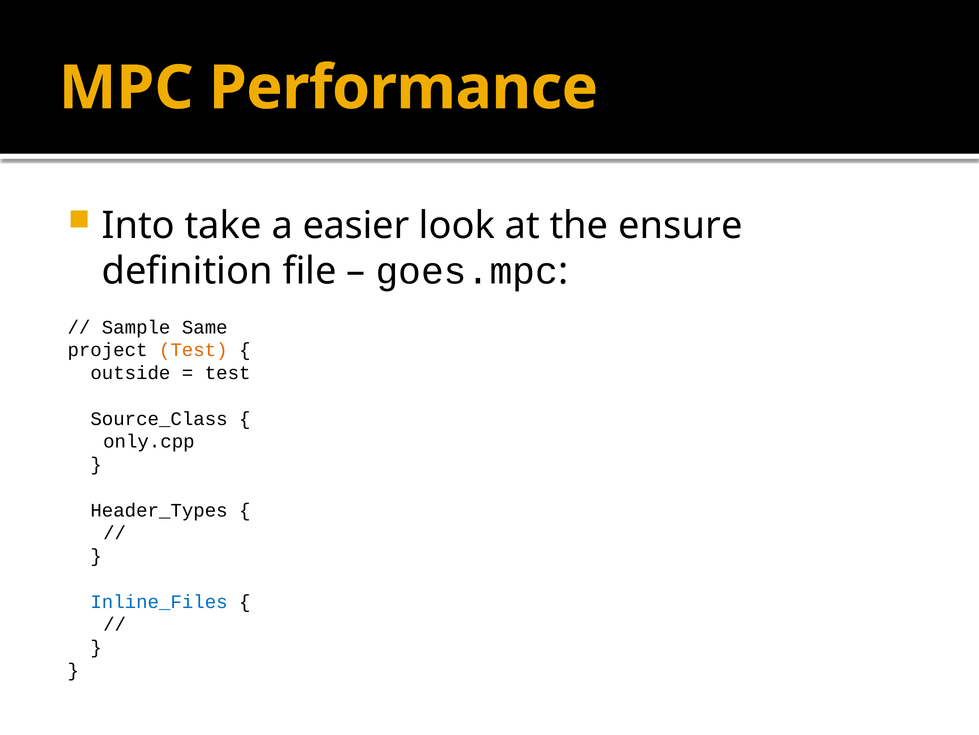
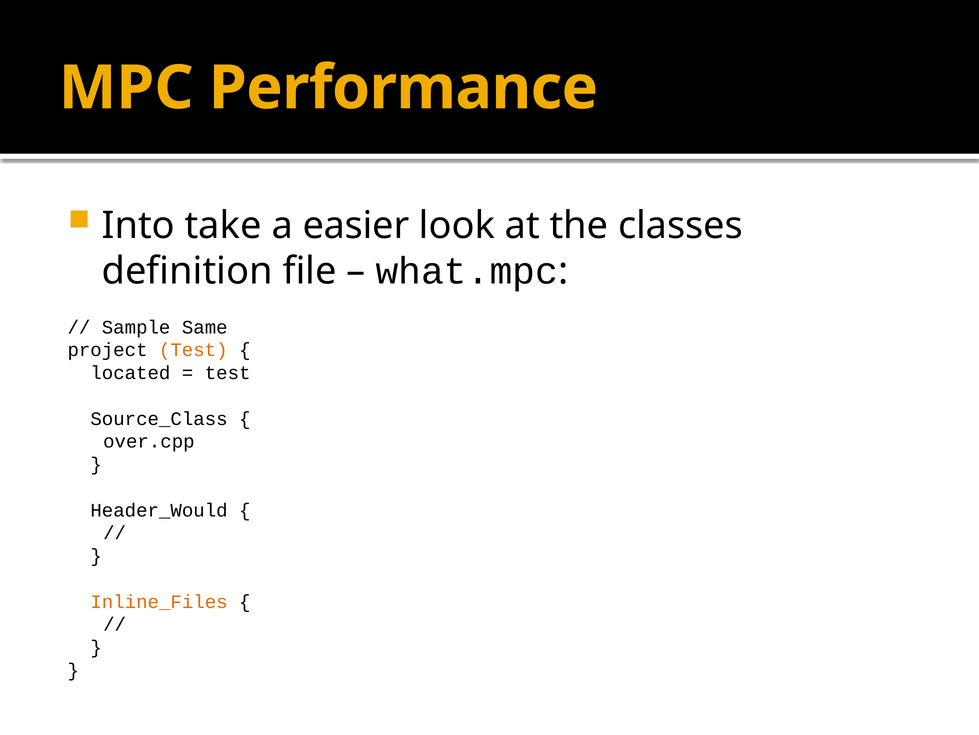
ensure: ensure -> classes
goes.mpc: goes.mpc -> what.mpc
outside: outside -> located
only.cpp: only.cpp -> over.cpp
Header_Types: Header_Types -> Header_Would
Inline_Files colour: blue -> orange
